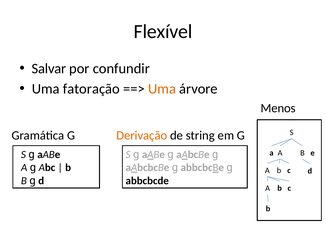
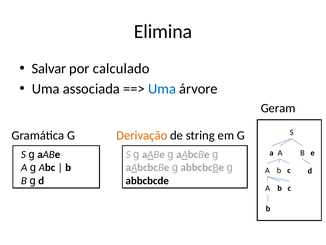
Flexível: Flexível -> Elimina
confundir: confundir -> calculado
fatoração: fatoração -> associada
Uma at (162, 89) colour: orange -> blue
Menos: Menos -> Geram
